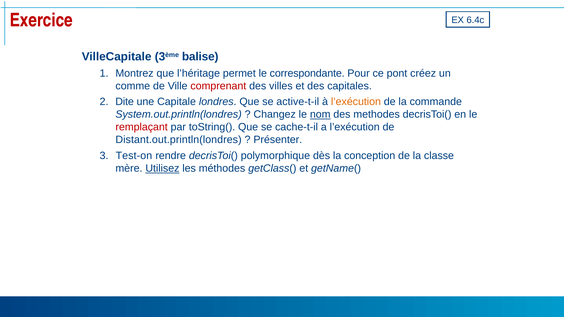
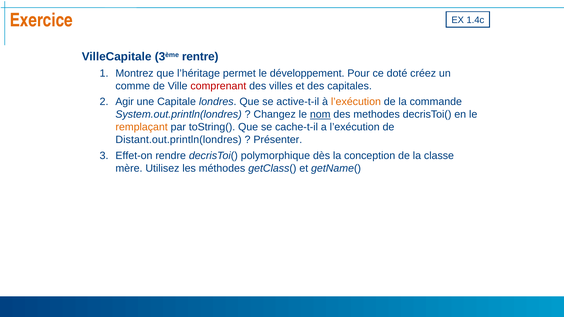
Exercice colour: red -> orange
6.4c: 6.4c -> 1.4c
balise: balise -> rentre
correspondante: correspondante -> développement
pont: pont -> doté
Dite: Dite -> Agir
remplaçant colour: red -> orange
Test-on: Test-on -> Effet-on
Utilisez underline: present -> none
